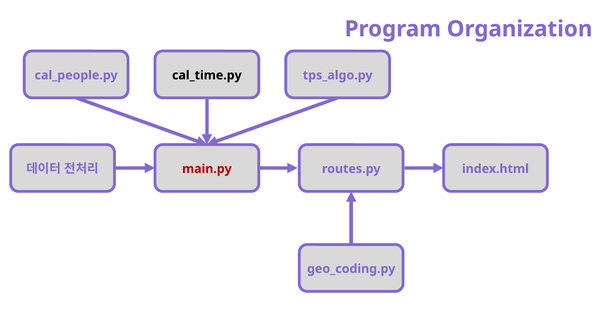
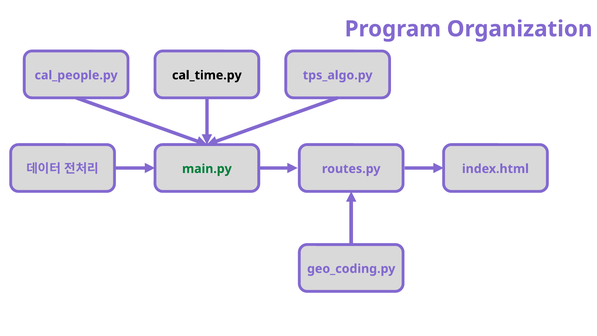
main.py colour: red -> green
